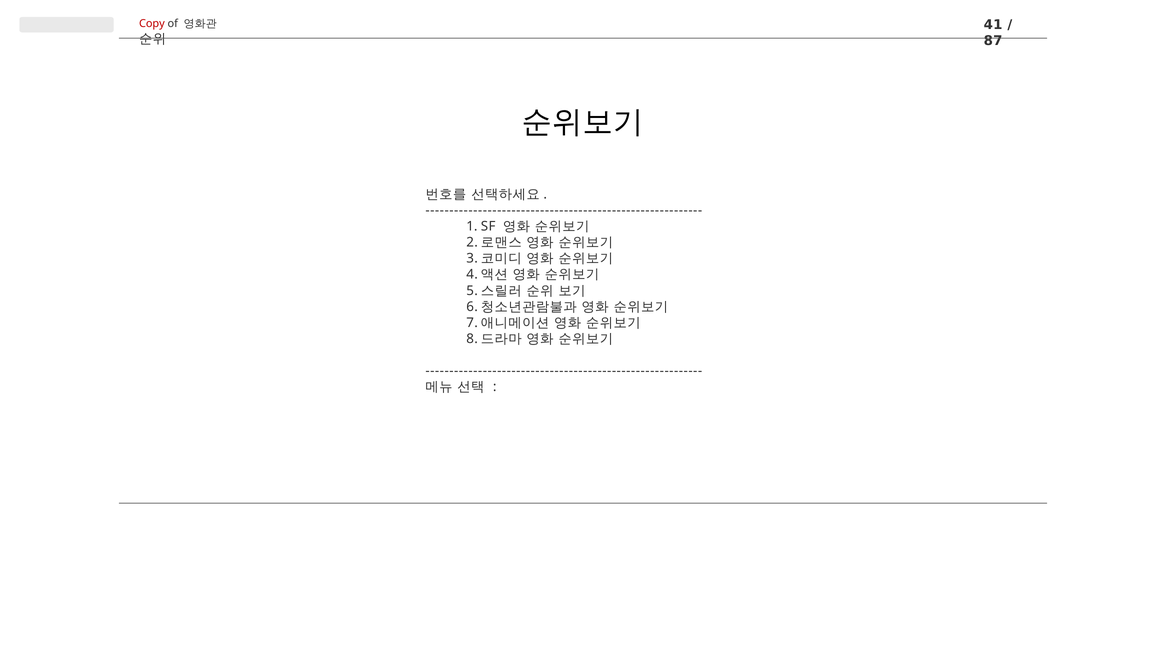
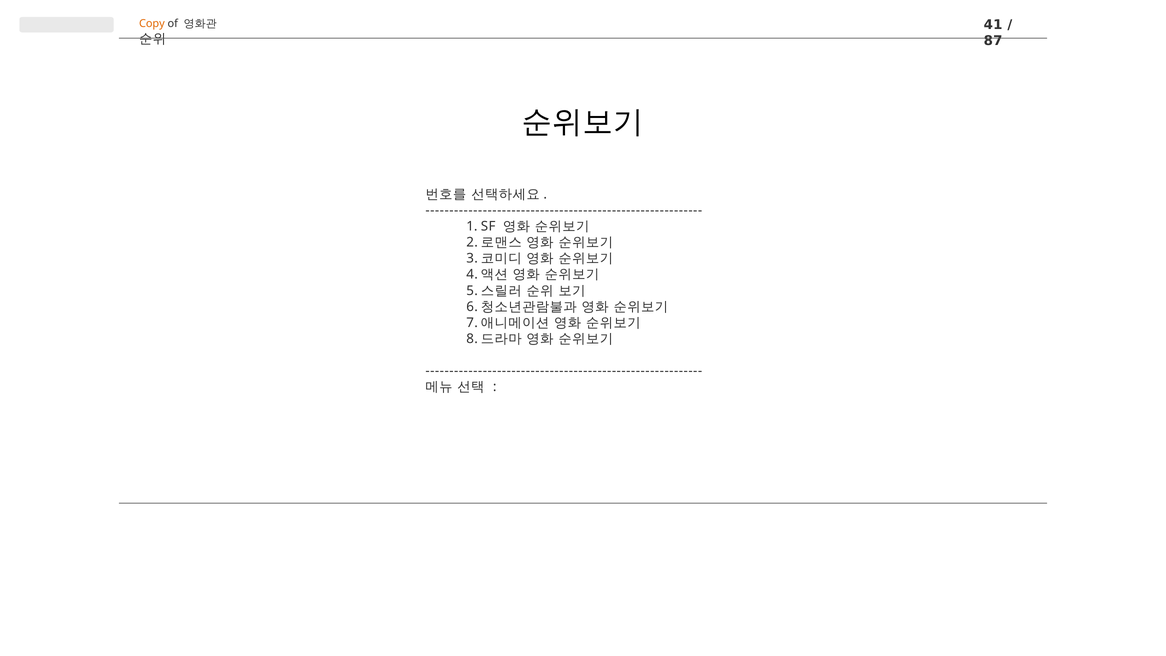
Copy colour: red -> orange
